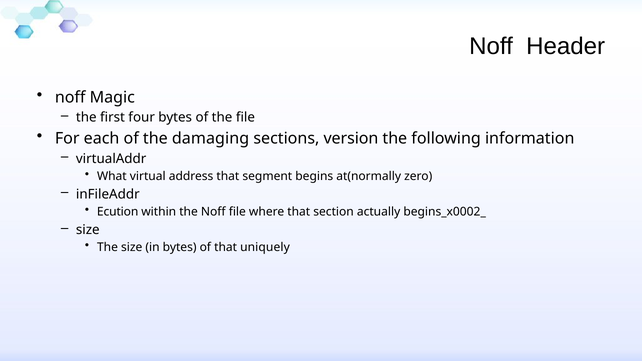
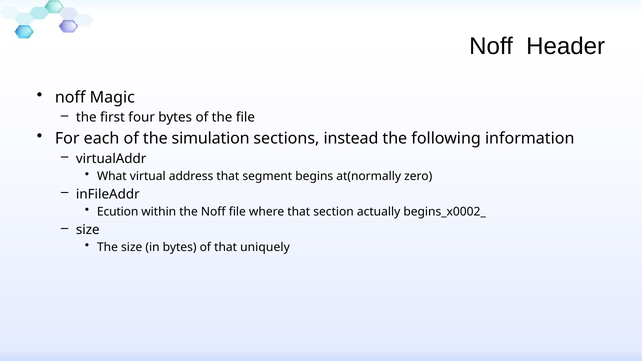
damaging: damaging -> simulation
version: version -> instead
